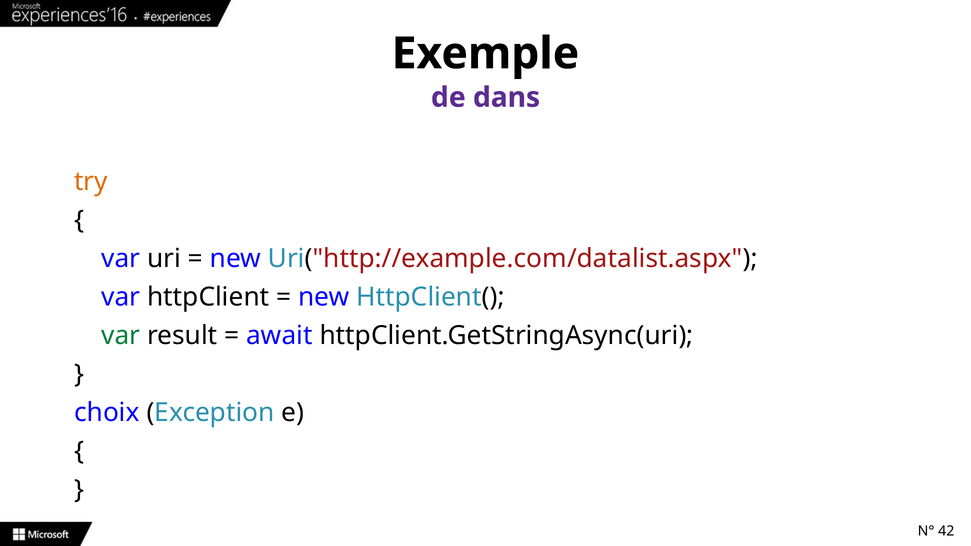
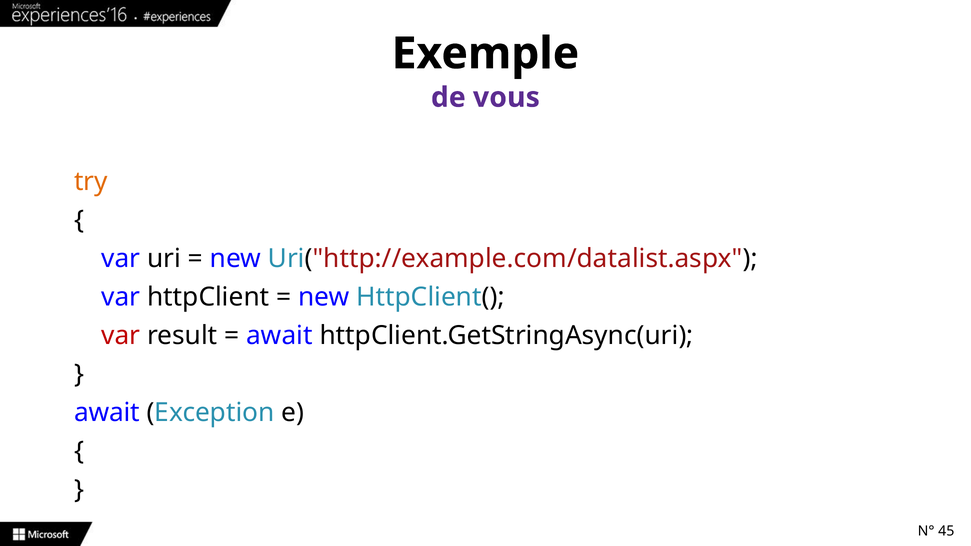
dans: dans -> vous
var at (121, 335) colour: green -> red
choix at (107, 412): choix -> await
42: 42 -> 45
